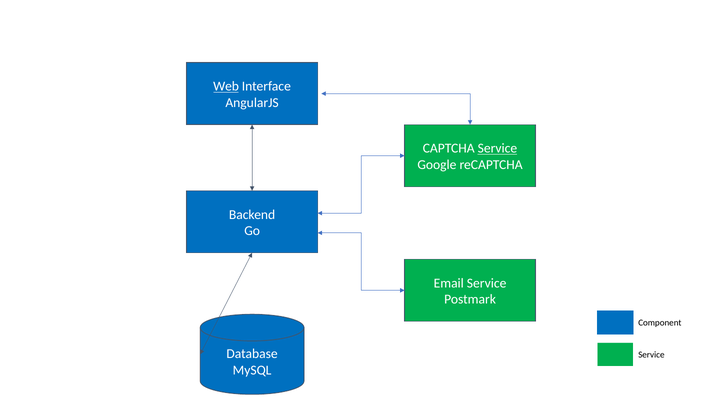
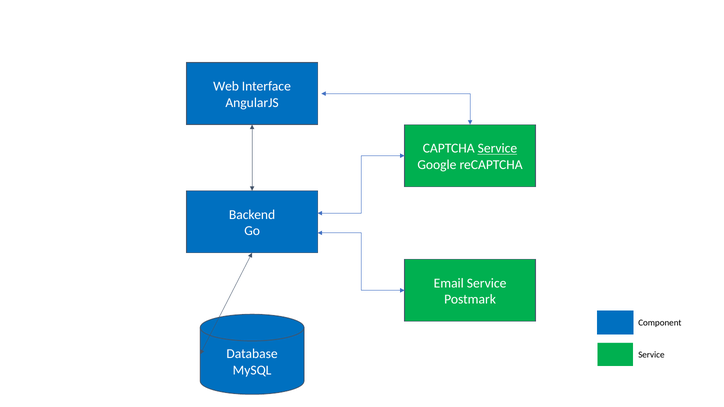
Web underline: present -> none
